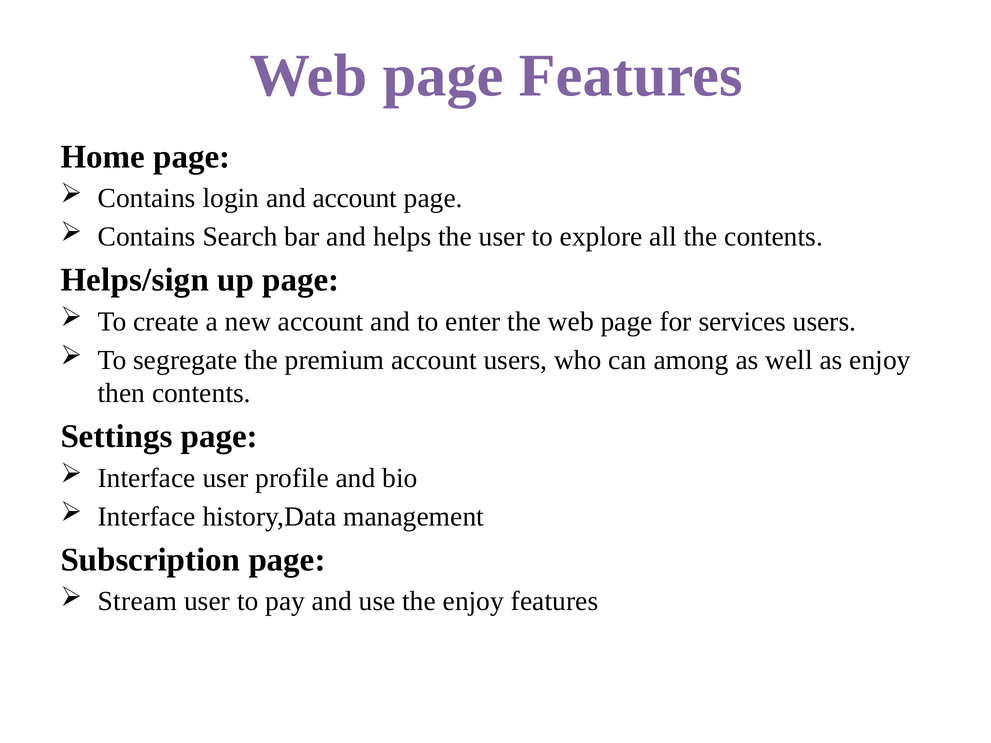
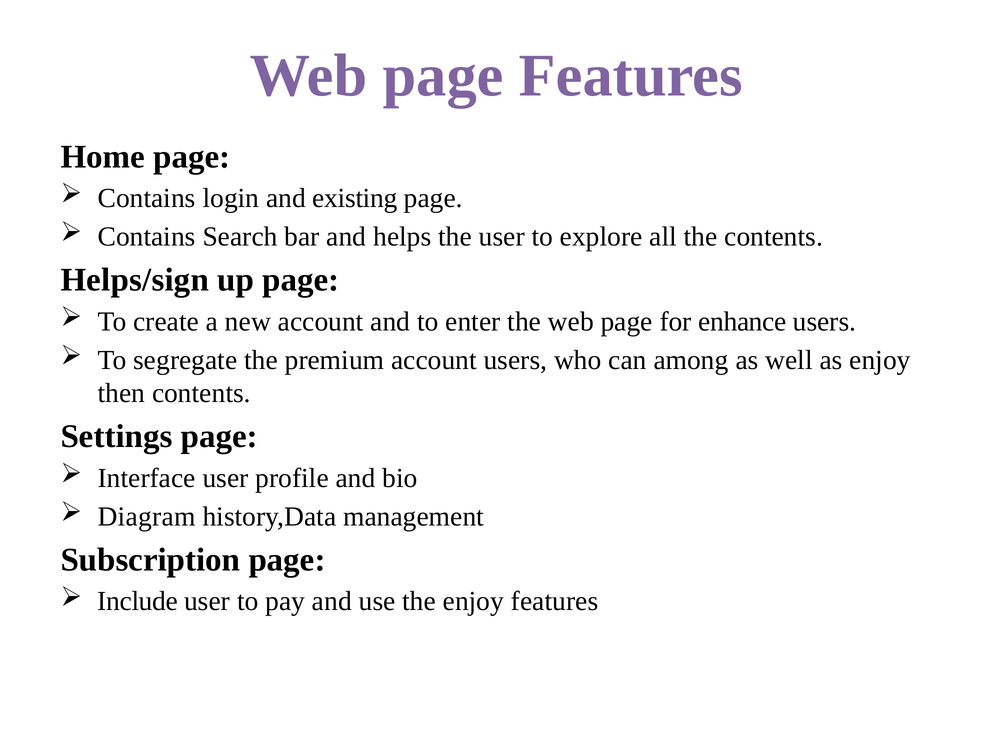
and account: account -> existing
services: services -> enhance
Interface at (147, 517): Interface -> Diagram
Stream: Stream -> Include
